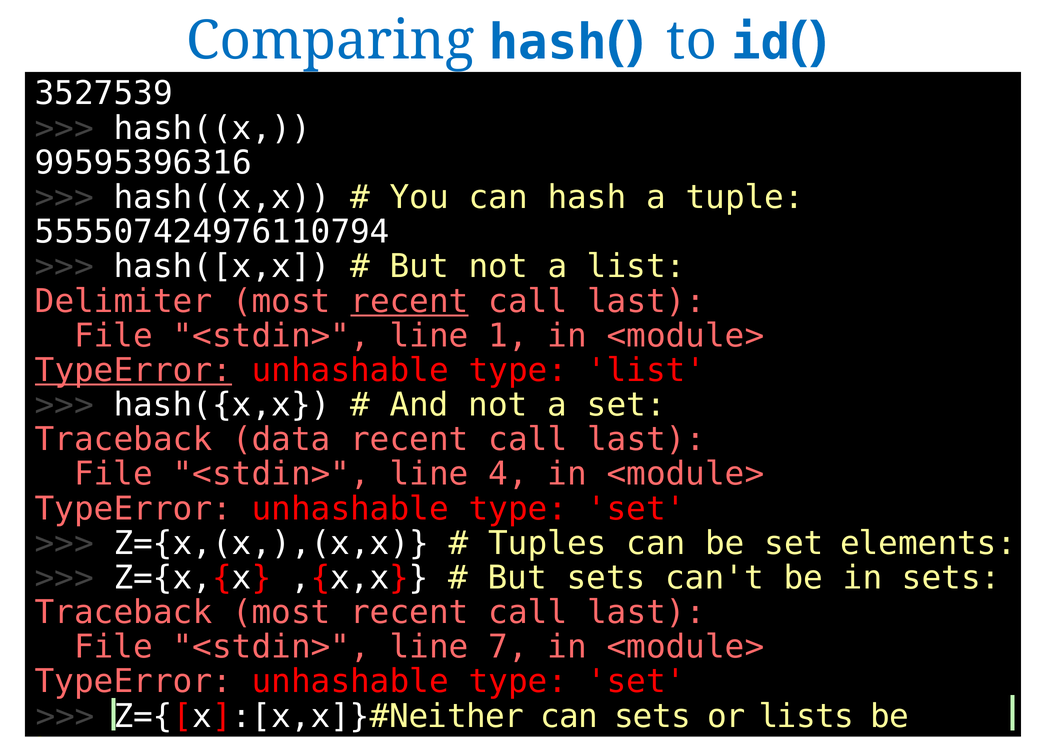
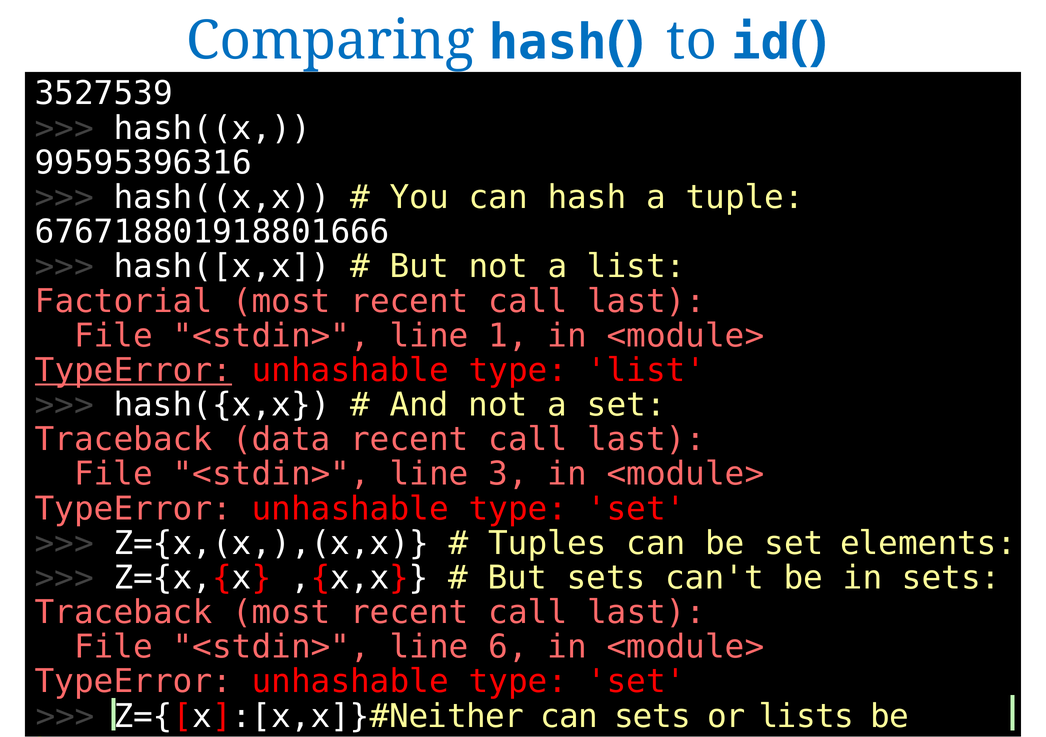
555507424976110794: 555507424976110794 -> 676718801918801666
Delimiter: Delimiter -> Factorial
recent at (409, 301) underline: present -> none
4: 4 -> 3
7: 7 -> 6
